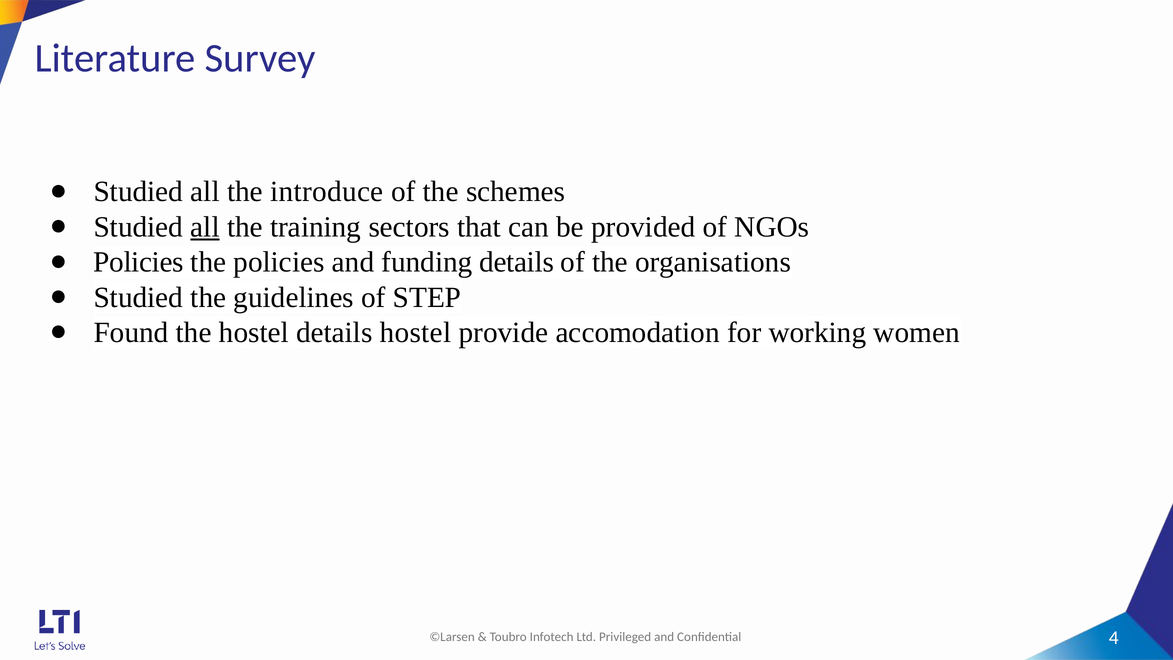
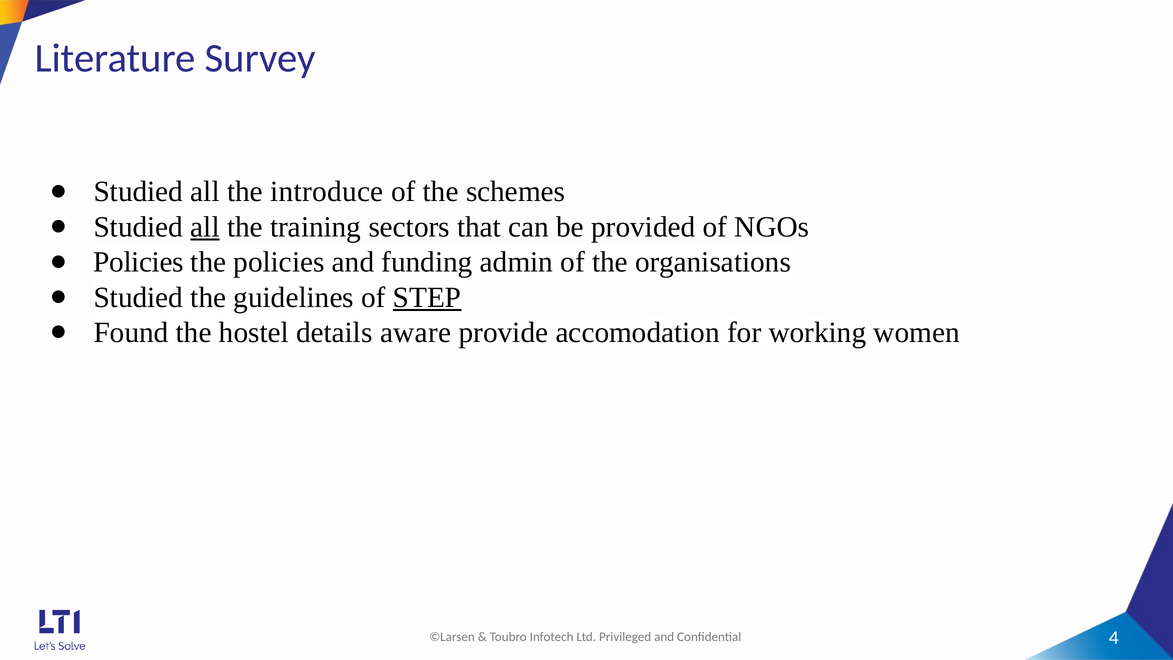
funding details: details -> admin
STEP underline: none -> present
details hostel: hostel -> aware
